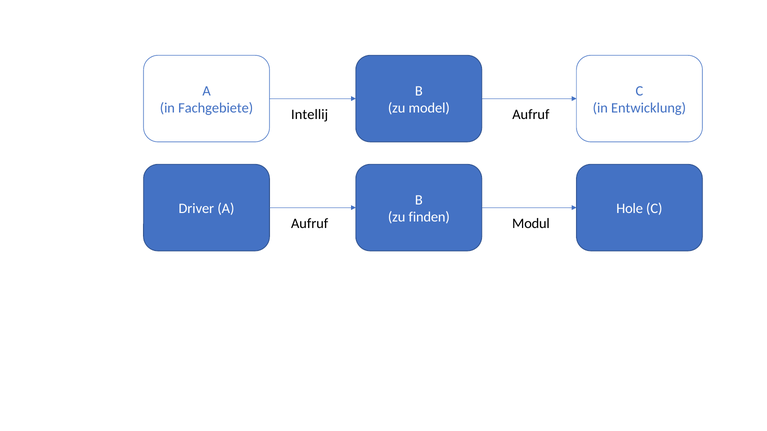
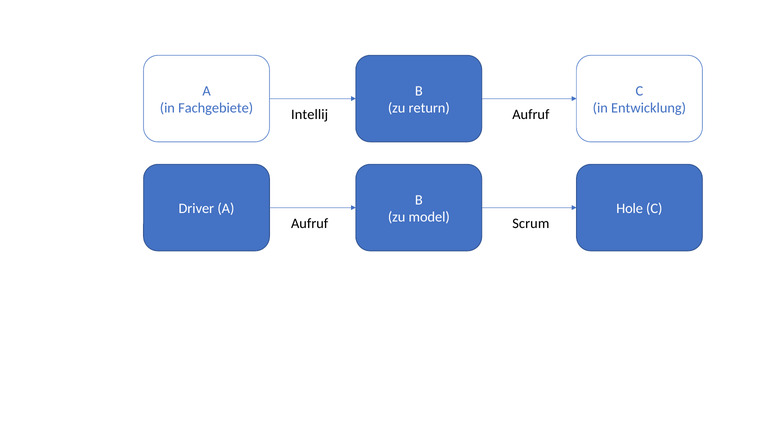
model: model -> return
finden: finden -> model
Modul: Modul -> Scrum
